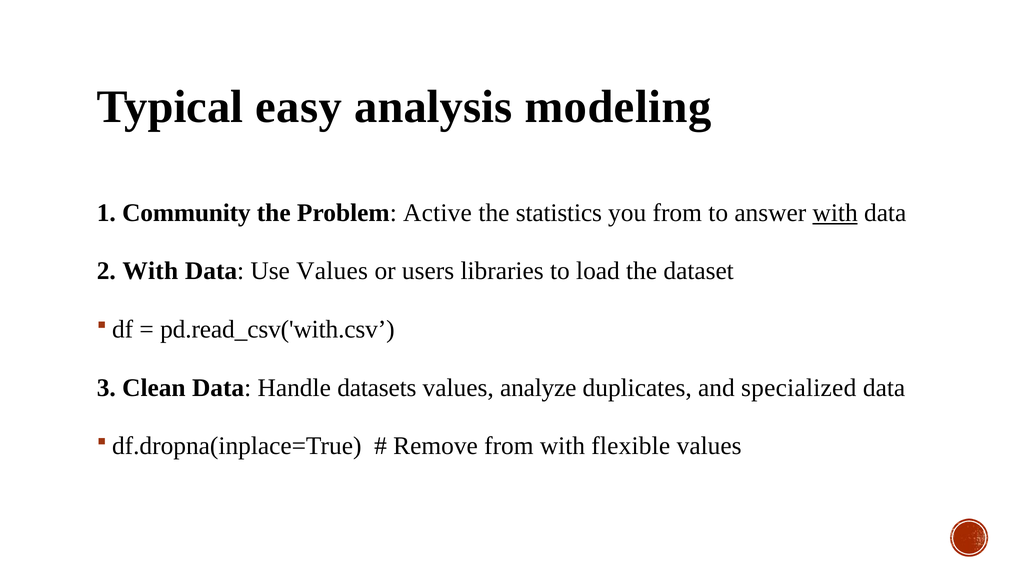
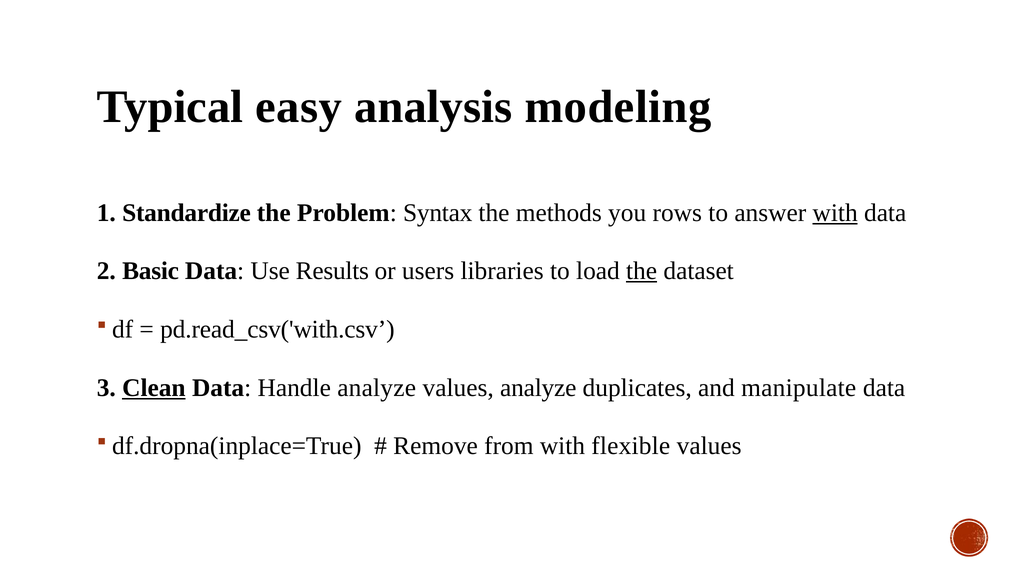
Community: Community -> Standardize
Active: Active -> Syntax
statistics: statistics -> methods
you from: from -> rows
2 With: With -> Basic
Use Values: Values -> Results
the at (642, 271) underline: none -> present
Clean underline: none -> present
Handle datasets: datasets -> analyze
specialized: specialized -> manipulate
